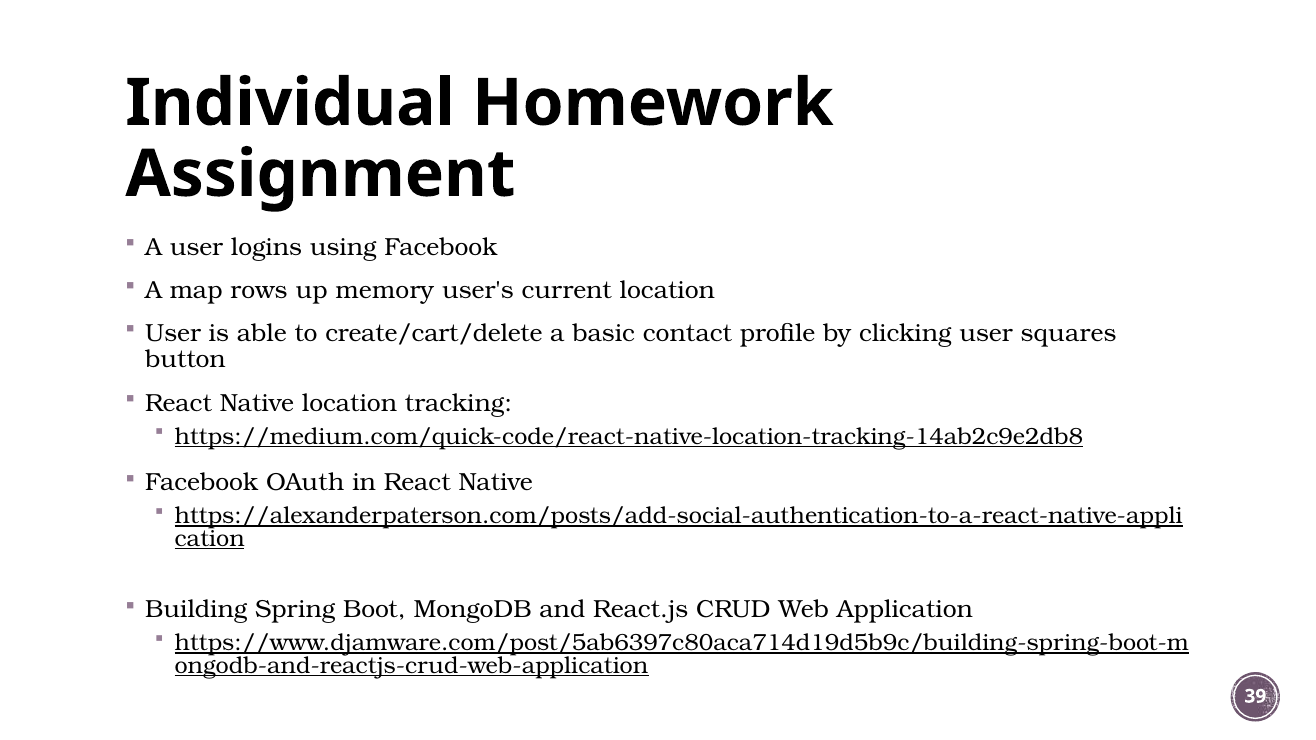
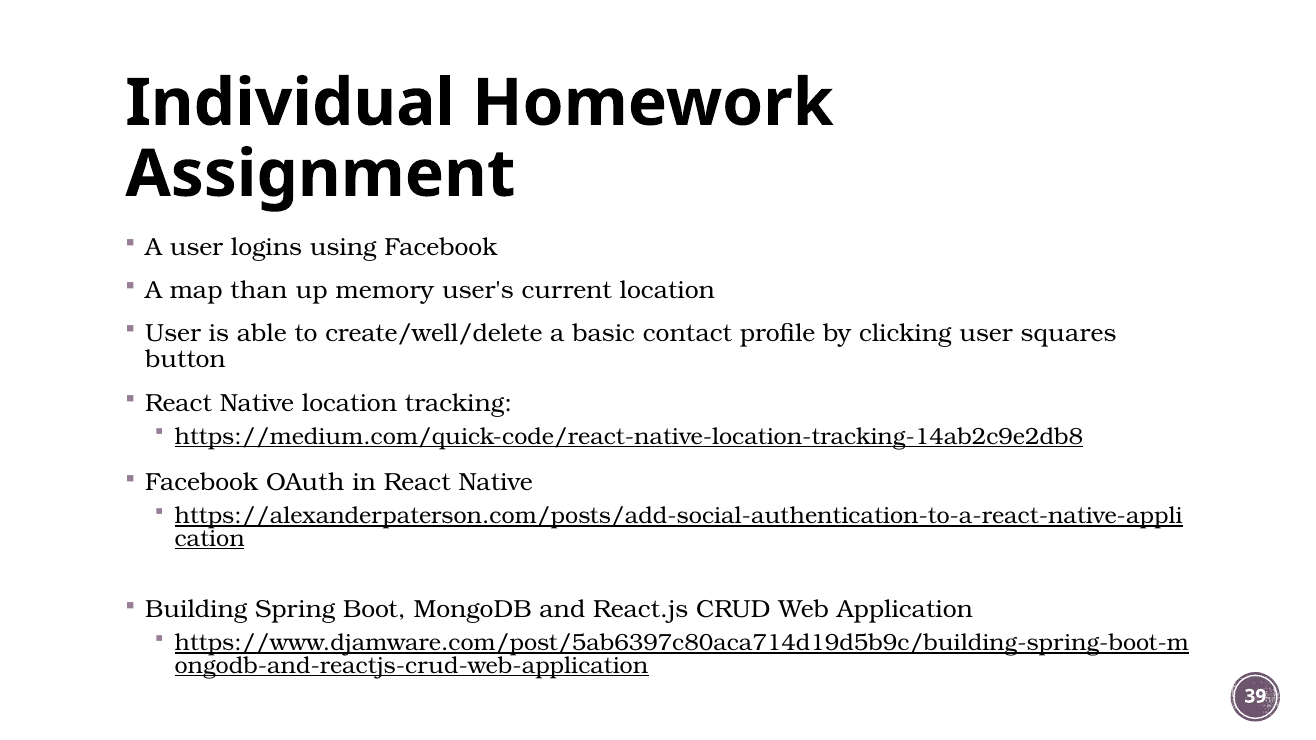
rows: rows -> than
create/cart/delete: create/cart/delete -> create/well/delete
